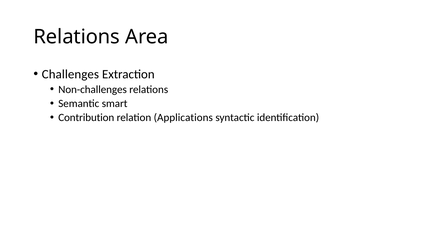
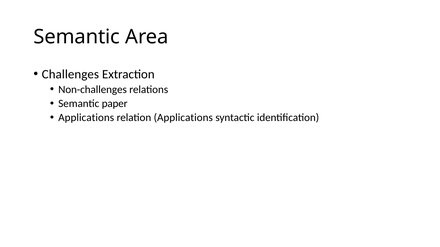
Relations at (77, 37): Relations -> Semantic
smart: smart -> paper
Contribution at (86, 118): Contribution -> Applications
